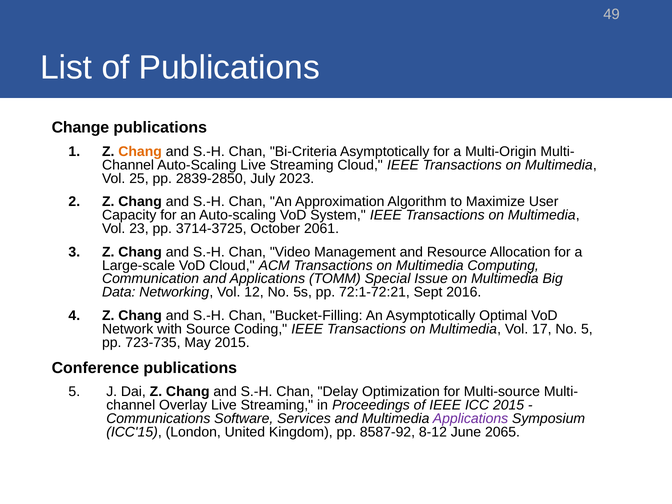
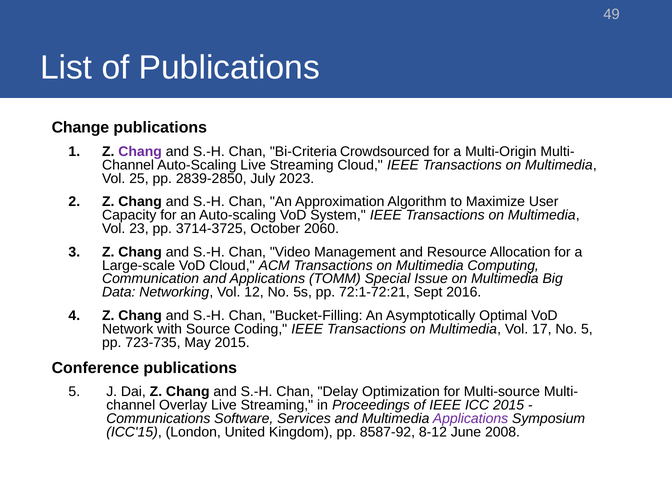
Chang at (140, 152) colour: orange -> purple
Bi-Criteria Asymptotically: Asymptotically -> Crowdsourced
2061: 2061 -> 2060
2065: 2065 -> 2008
